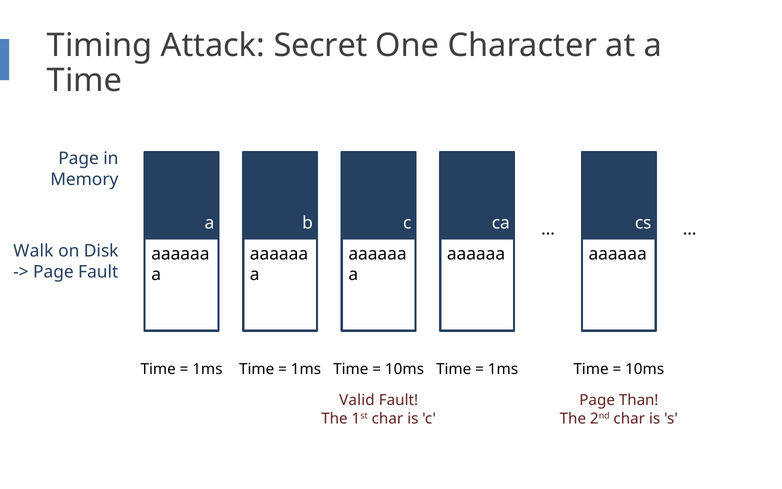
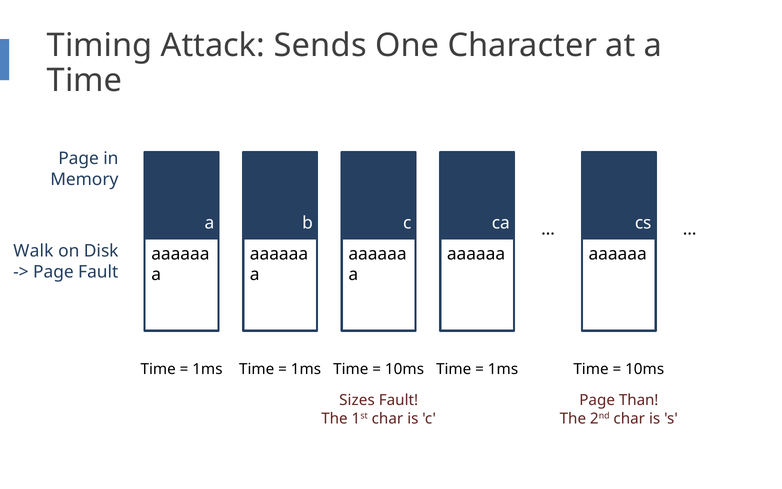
Secret: Secret -> Sends
Valid: Valid -> Sizes
